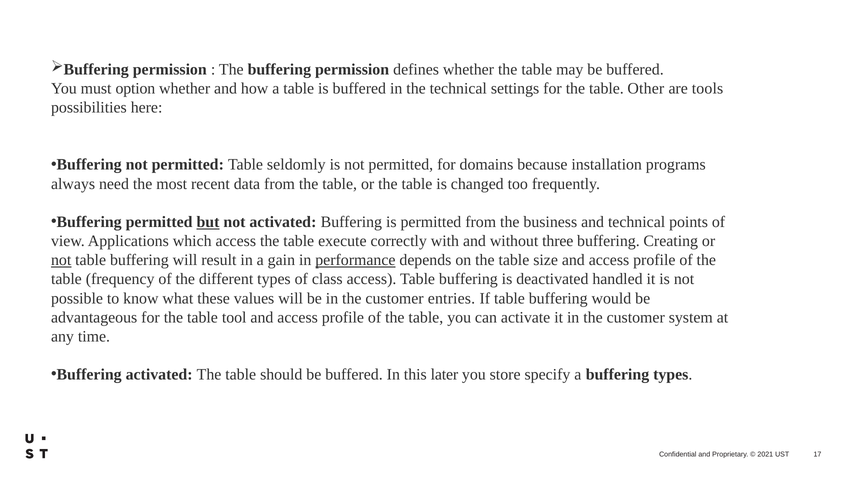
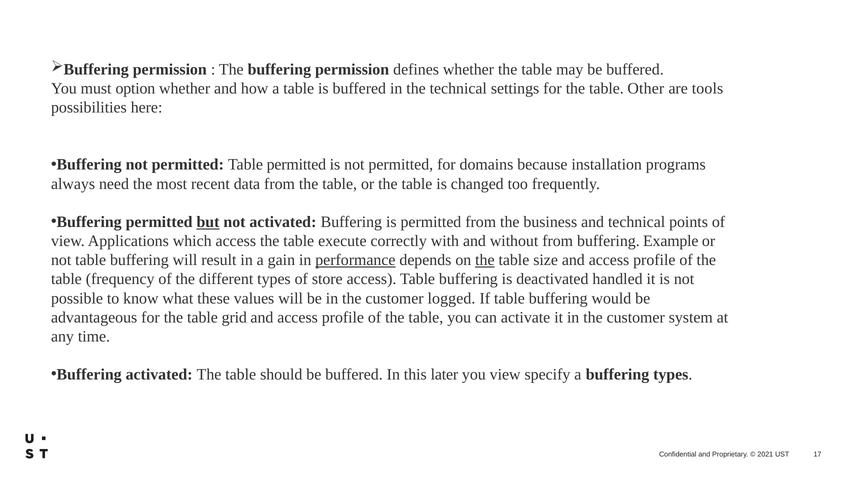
Table seldomly: seldomly -> permitted
without three: three -> from
Creating: Creating -> Example
not at (61, 260) underline: present -> none
the at (485, 260) underline: none -> present
class: class -> store
entries: entries -> logged
tool: tool -> grid
you store: store -> view
